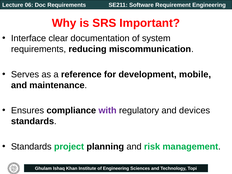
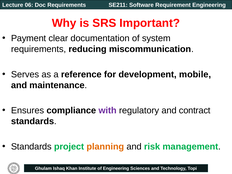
Interface: Interface -> Payment
devices: devices -> contract
planning colour: black -> orange
